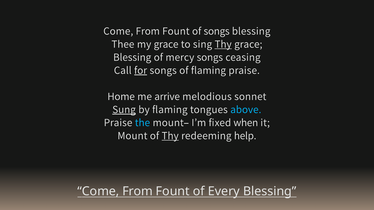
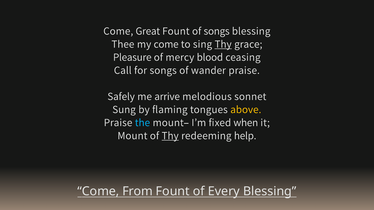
From at (148, 31): From -> Great
my grace: grace -> come
Blessing at (132, 57): Blessing -> Pleasure
mercy songs: songs -> blood
for underline: present -> none
of flaming: flaming -> wander
Home: Home -> Safely
Sung underline: present -> none
above colour: light blue -> yellow
